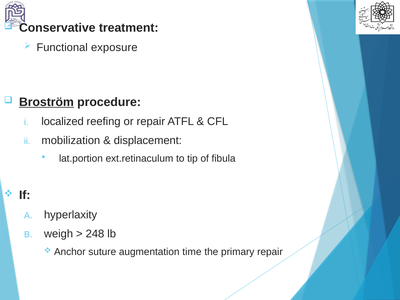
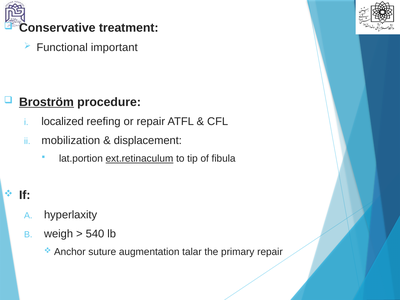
exposure: exposure -> important
ext.retinaculum underline: none -> present
248: 248 -> 540
time: time -> talar
